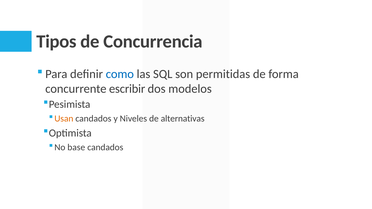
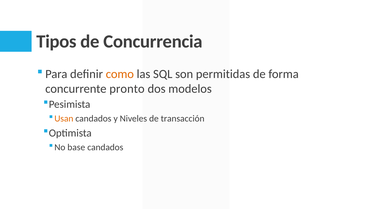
como colour: blue -> orange
escribir: escribir -> pronto
alternativas: alternativas -> transacción
